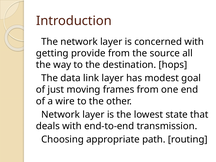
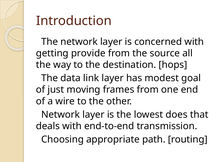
state: state -> does
